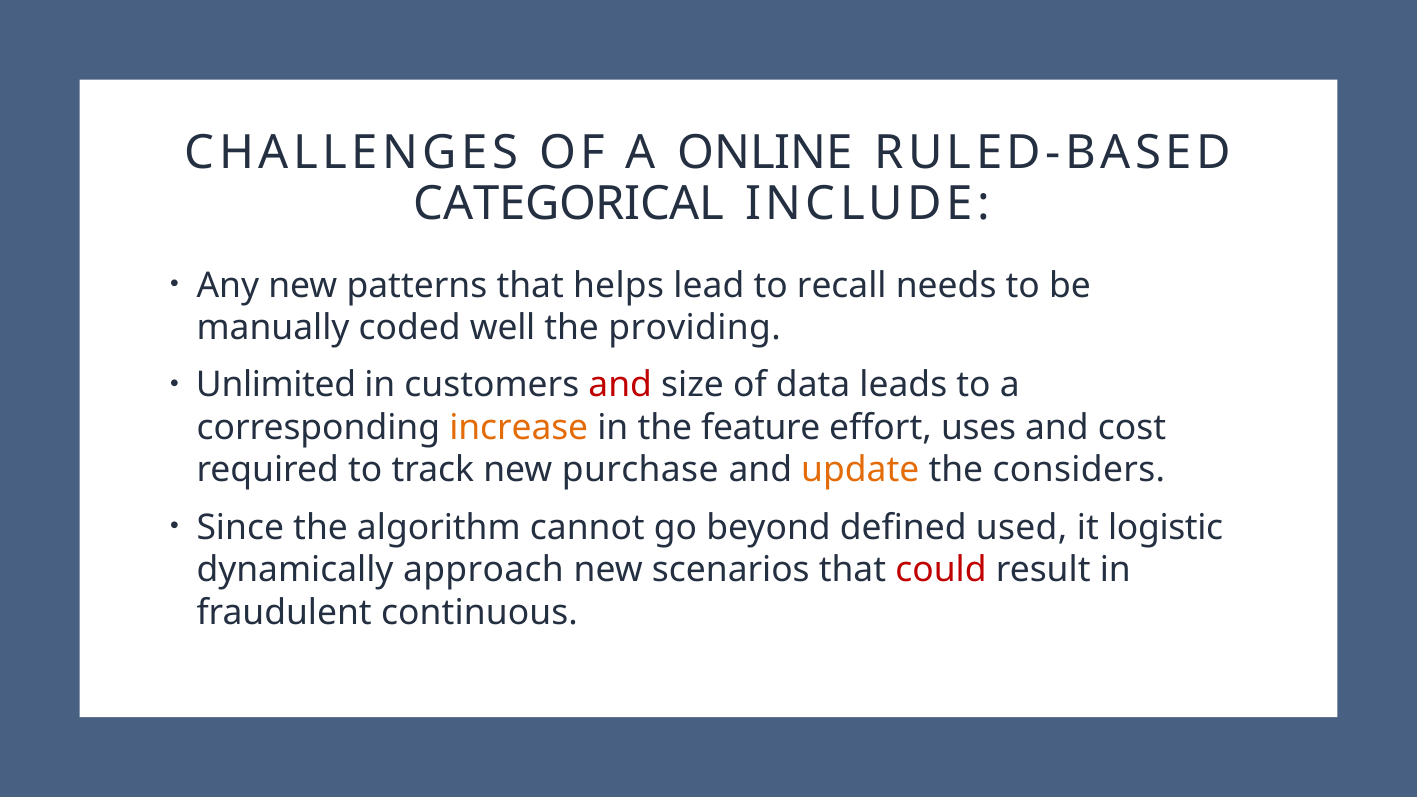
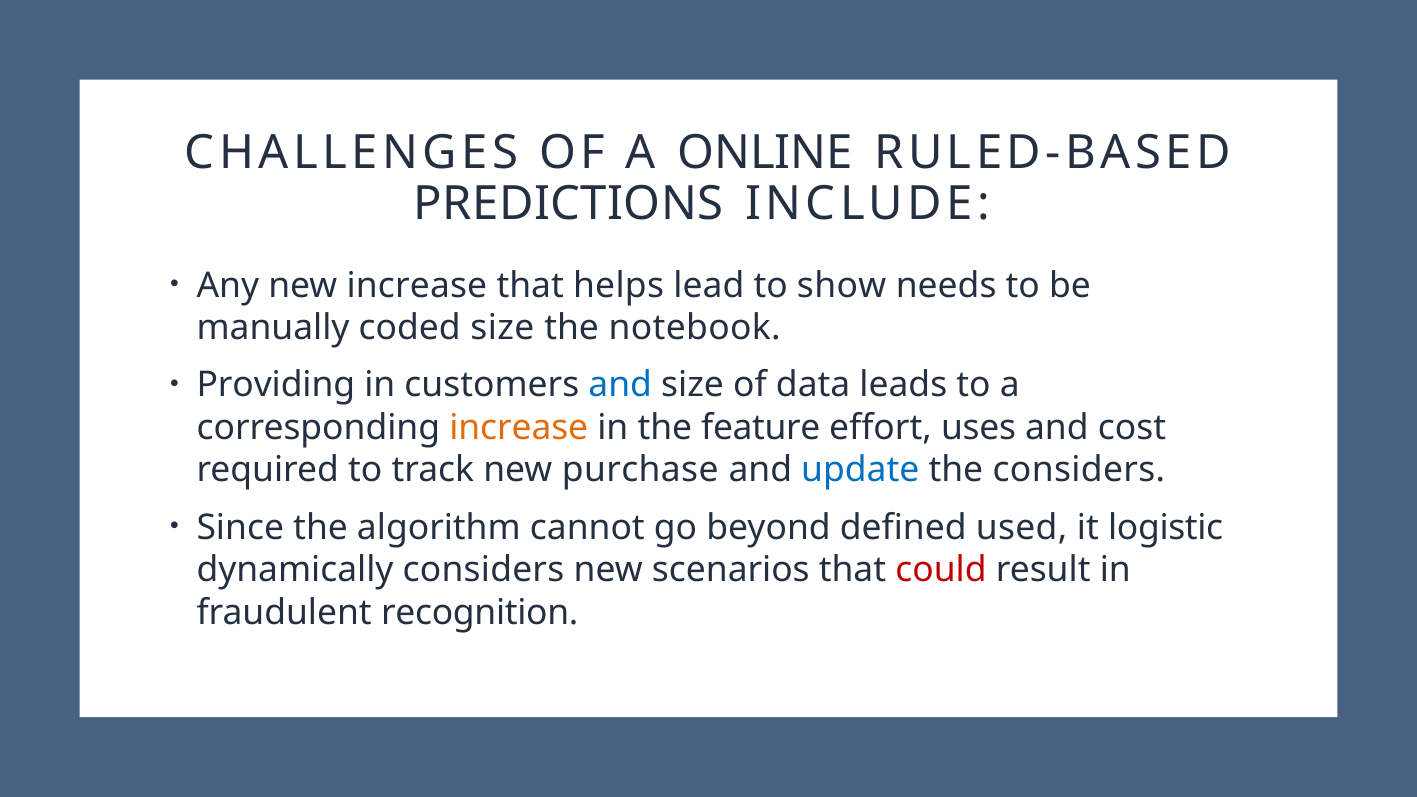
CATEGORICAL: CATEGORICAL -> PREDICTIONS
new patterns: patterns -> increase
recall: recall -> show
coded well: well -> size
providing: providing -> notebook
Unlimited: Unlimited -> Providing
and at (620, 385) colour: red -> blue
update colour: orange -> blue
dynamically approach: approach -> considers
continuous: continuous -> recognition
